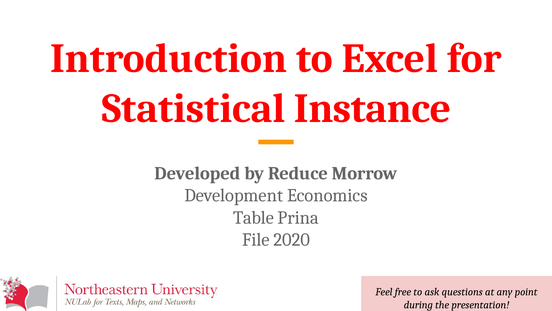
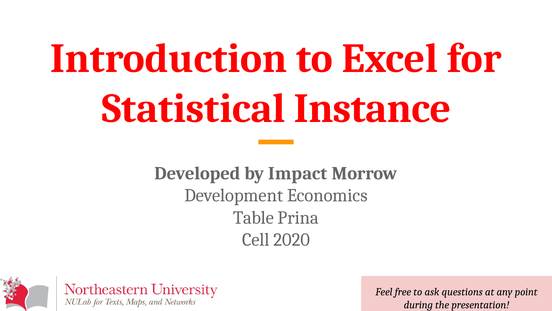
Reduce: Reduce -> Impact
File: File -> Cell
